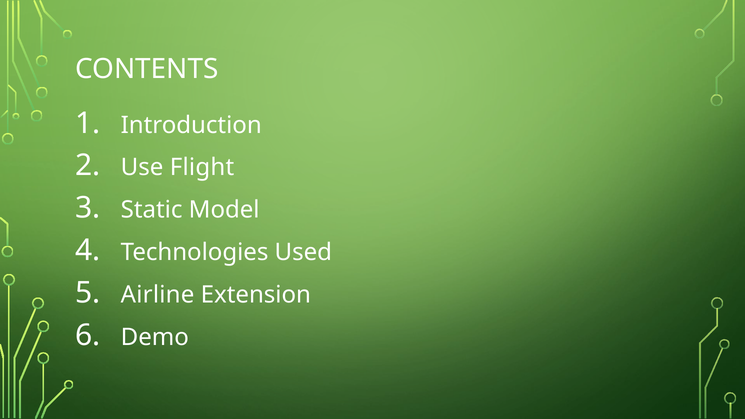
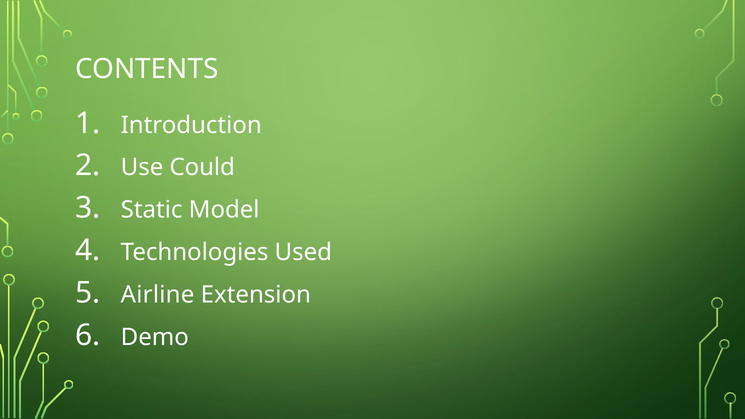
Flight: Flight -> Could
